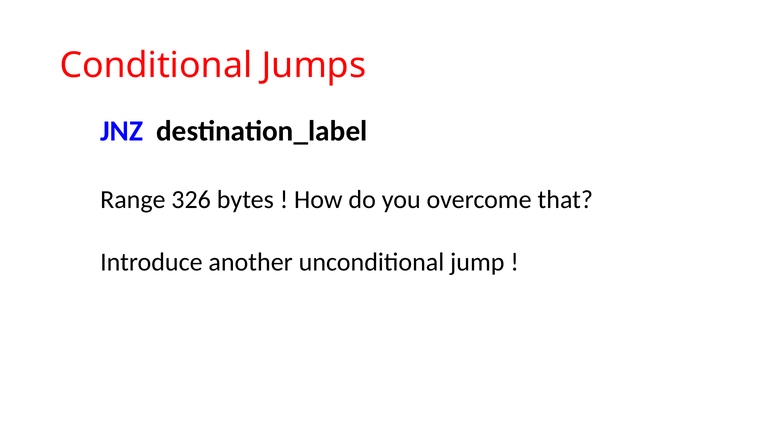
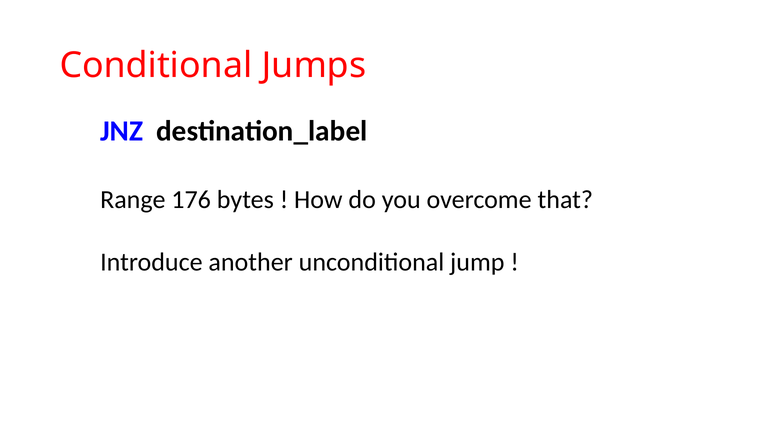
326: 326 -> 176
